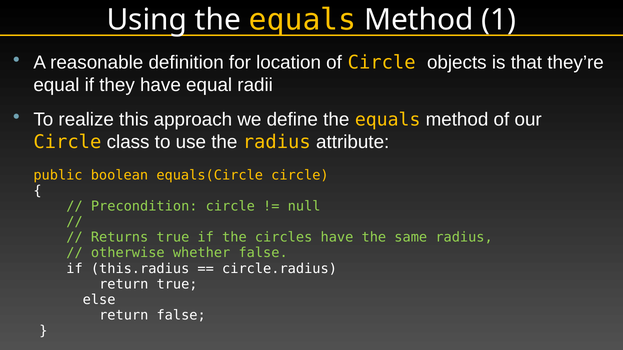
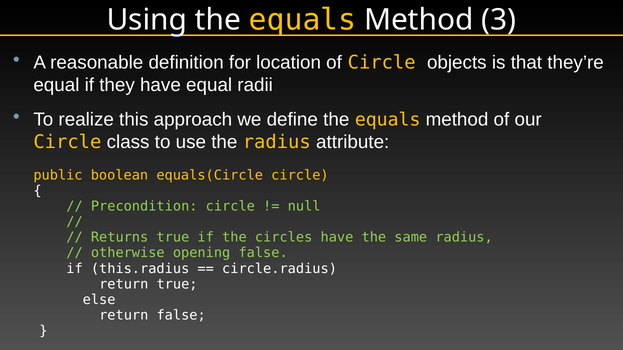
1: 1 -> 3
whether: whether -> opening
